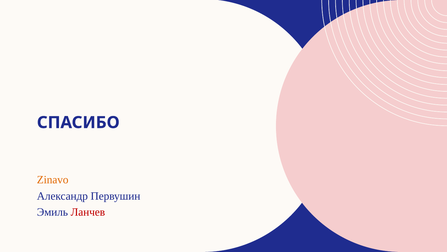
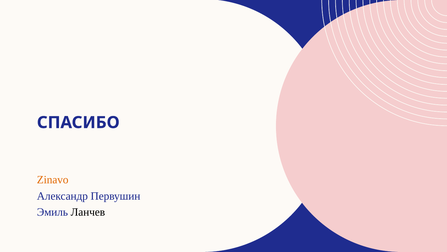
Ланчев colour: red -> black
